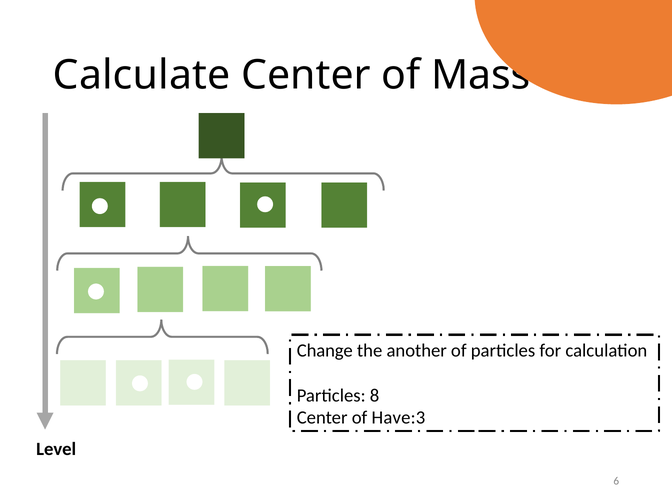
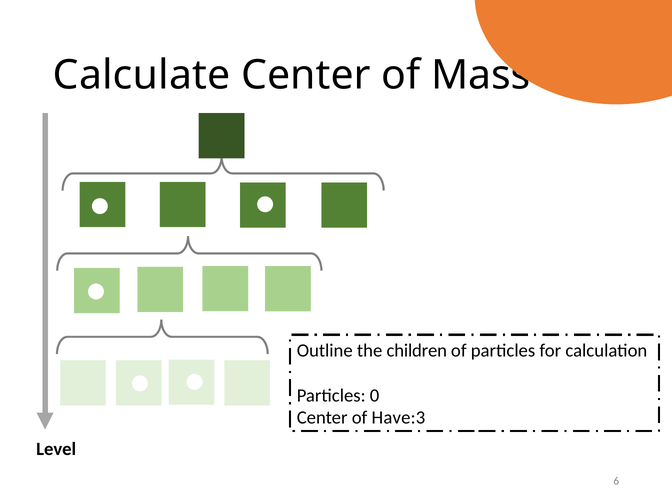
Change: Change -> Outline
another: another -> children
8: 8 -> 0
